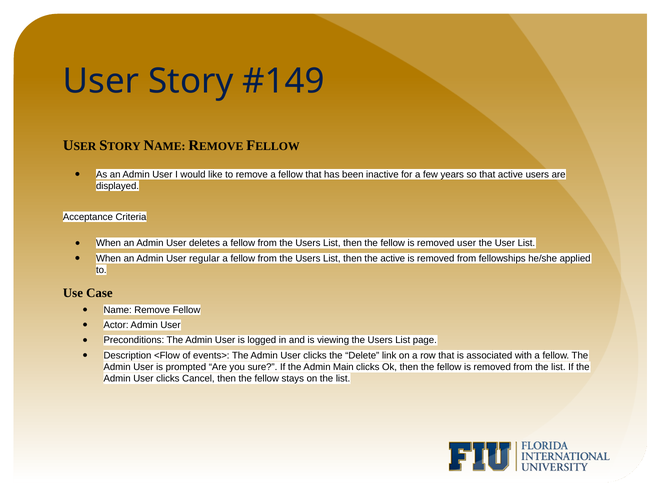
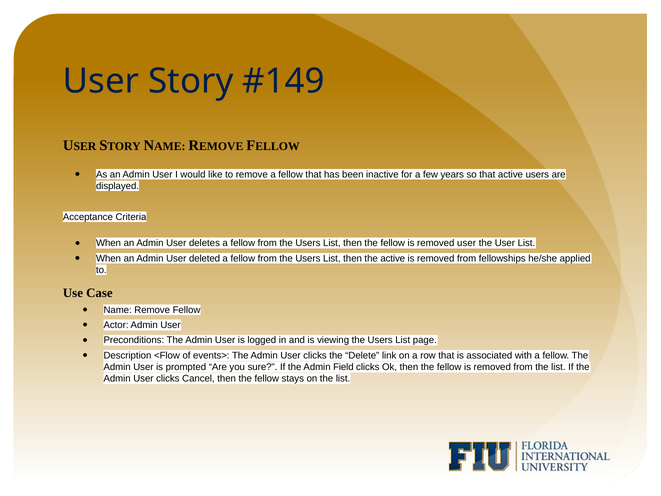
regular: regular -> deleted
Main: Main -> Field
